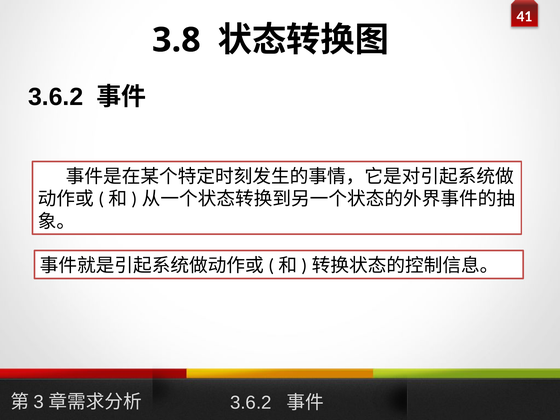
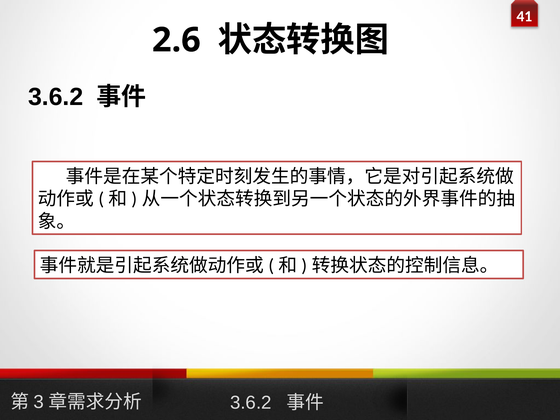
3.8: 3.8 -> 2.6
